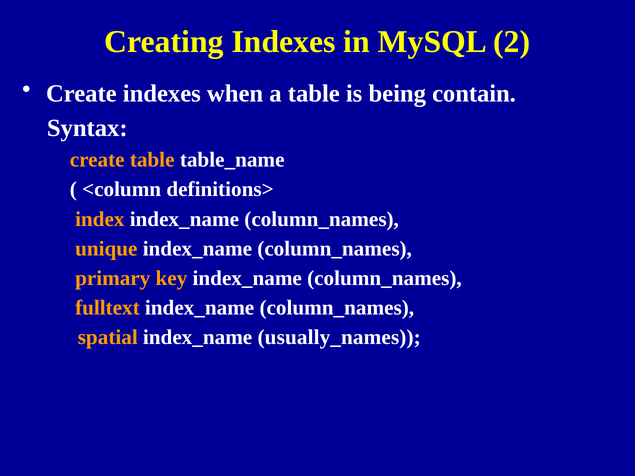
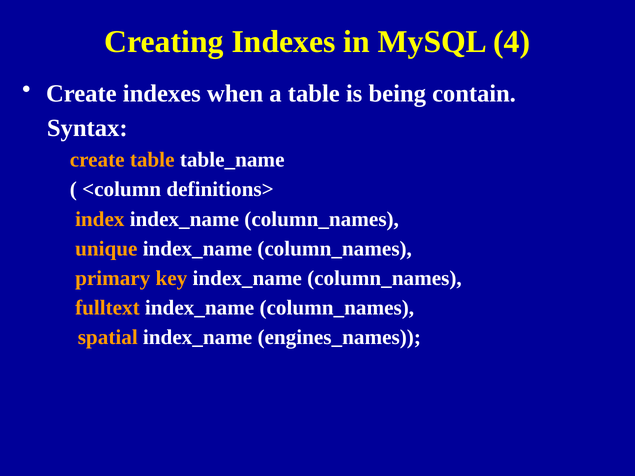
2: 2 -> 4
usually_names: usually_names -> engines_names
